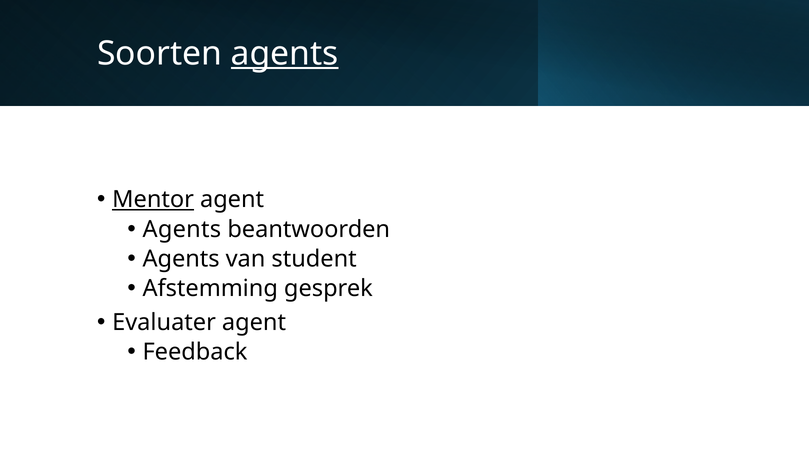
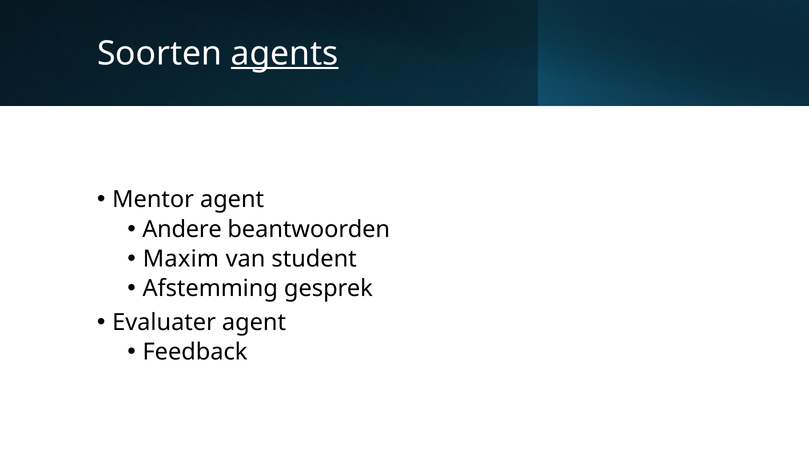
Mentor underline: present -> none
Agents at (182, 229): Agents -> Andere
Agents at (181, 259): Agents -> Maxim
